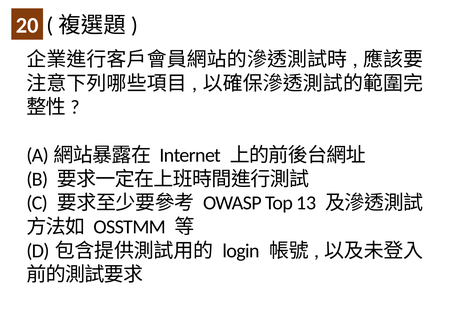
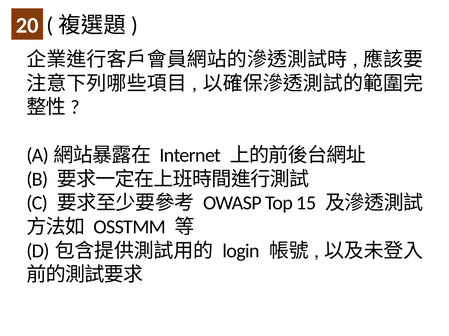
13: 13 -> 15
